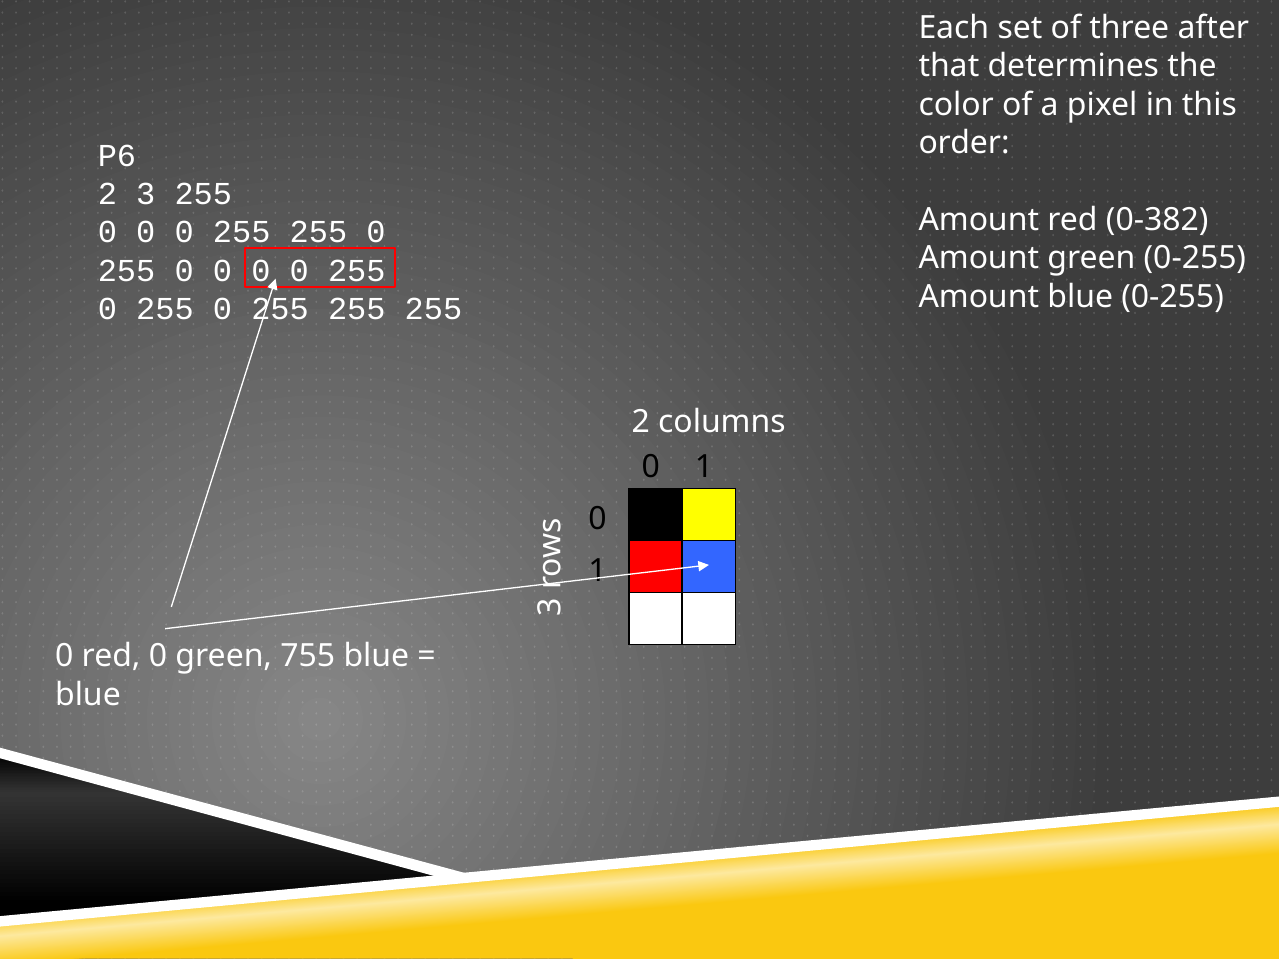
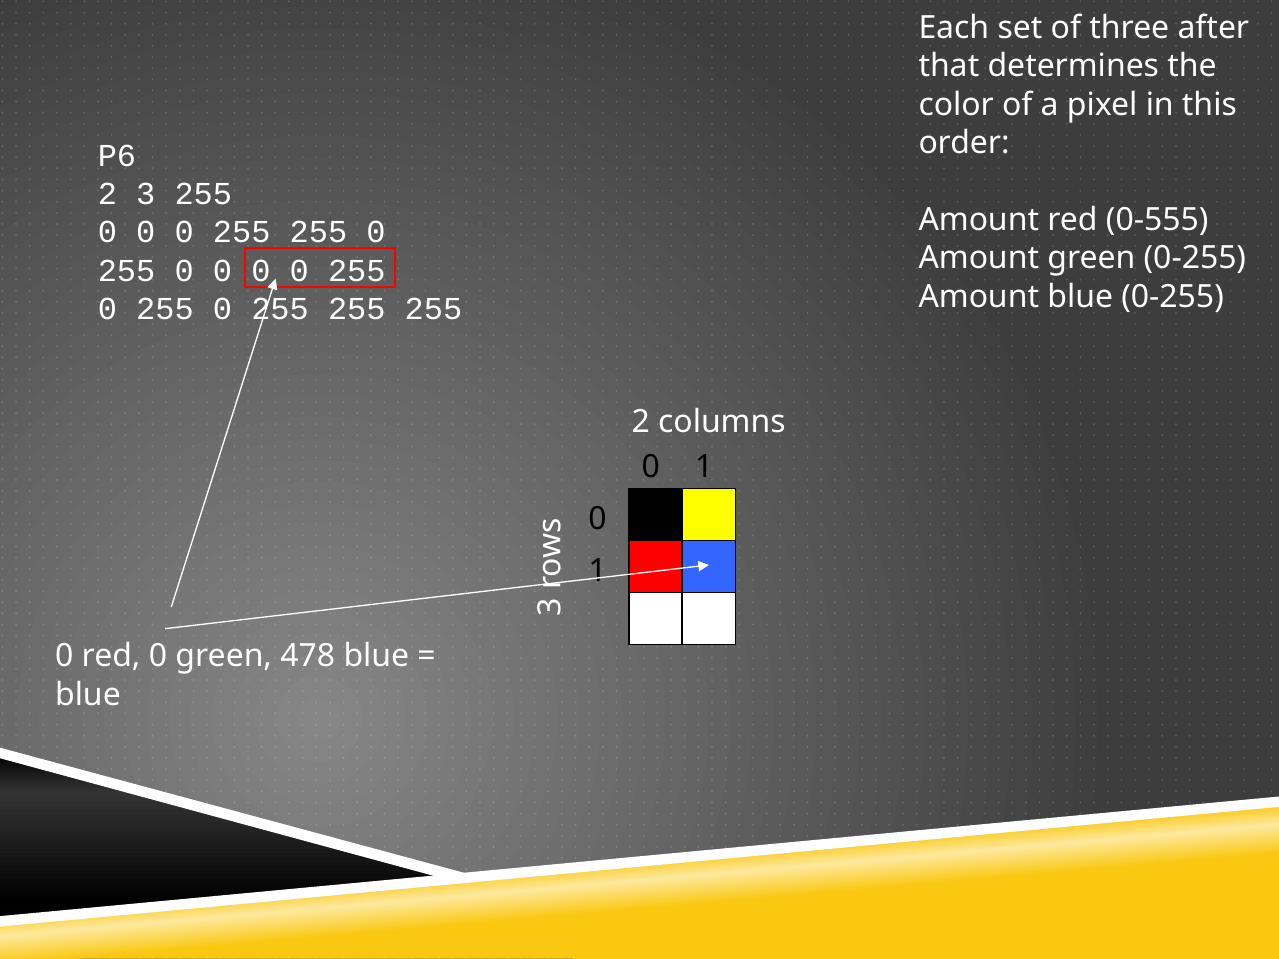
0-382: 0-382 -> 0-555
755: 755 -> 478
